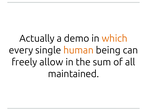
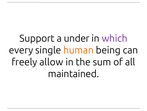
Actually: Actually -> Support
demo: demo -> under
which colour: orange -> purple
